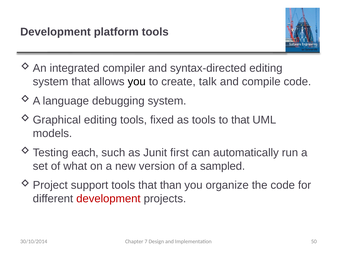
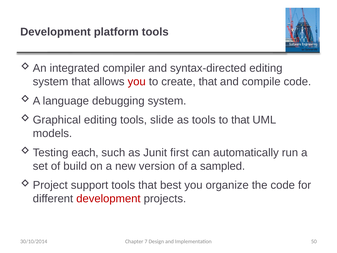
you at (137, 82) colour: black -> red
create talk: talk -> that
fixed: fixed -> slide
what: what -> build
than: than -> best
